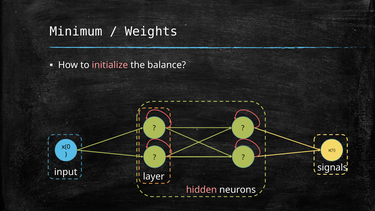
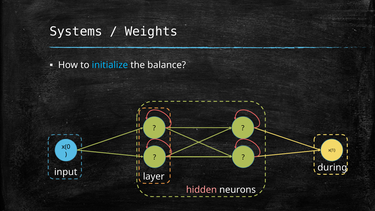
Minimum: Minimum -> Systems
initialize colour: pink -> light blue
signals: signals -> during
